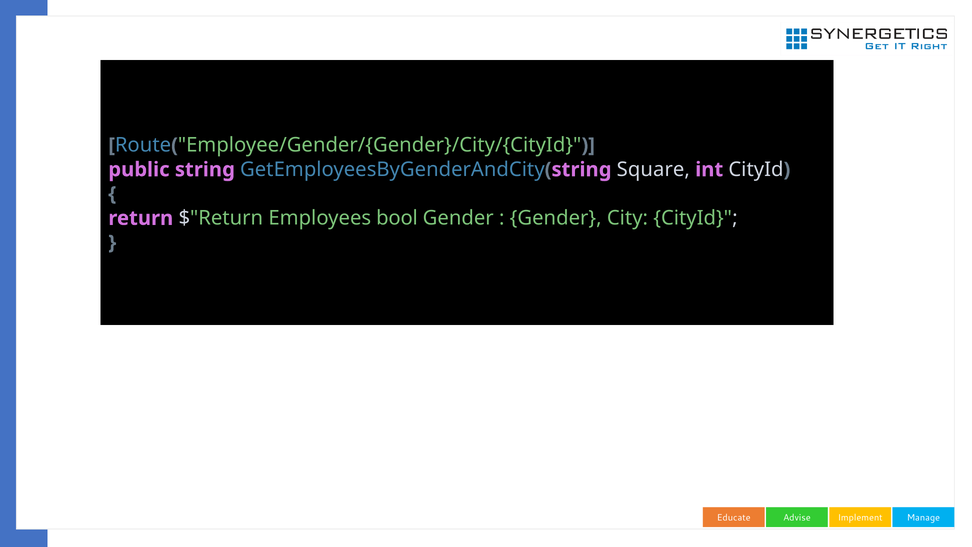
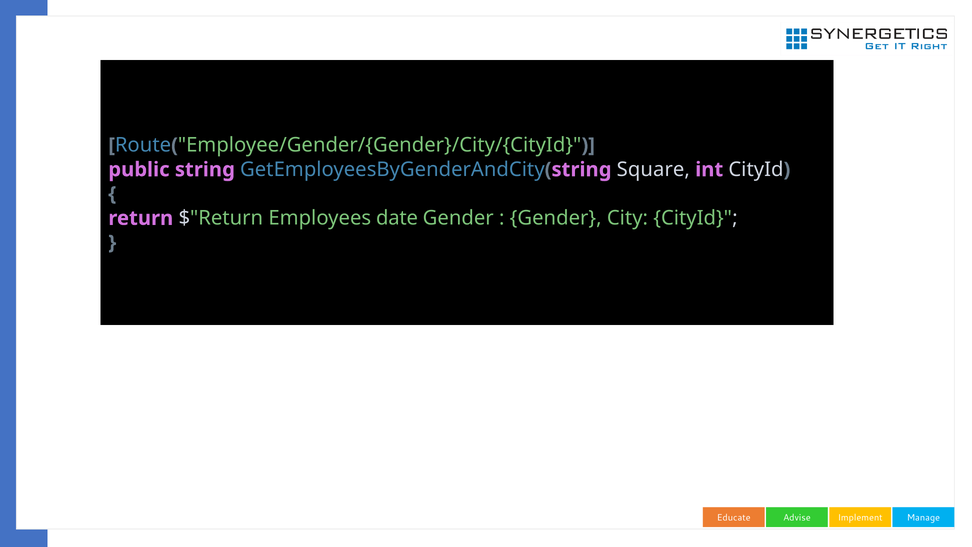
bool: bool -> date
